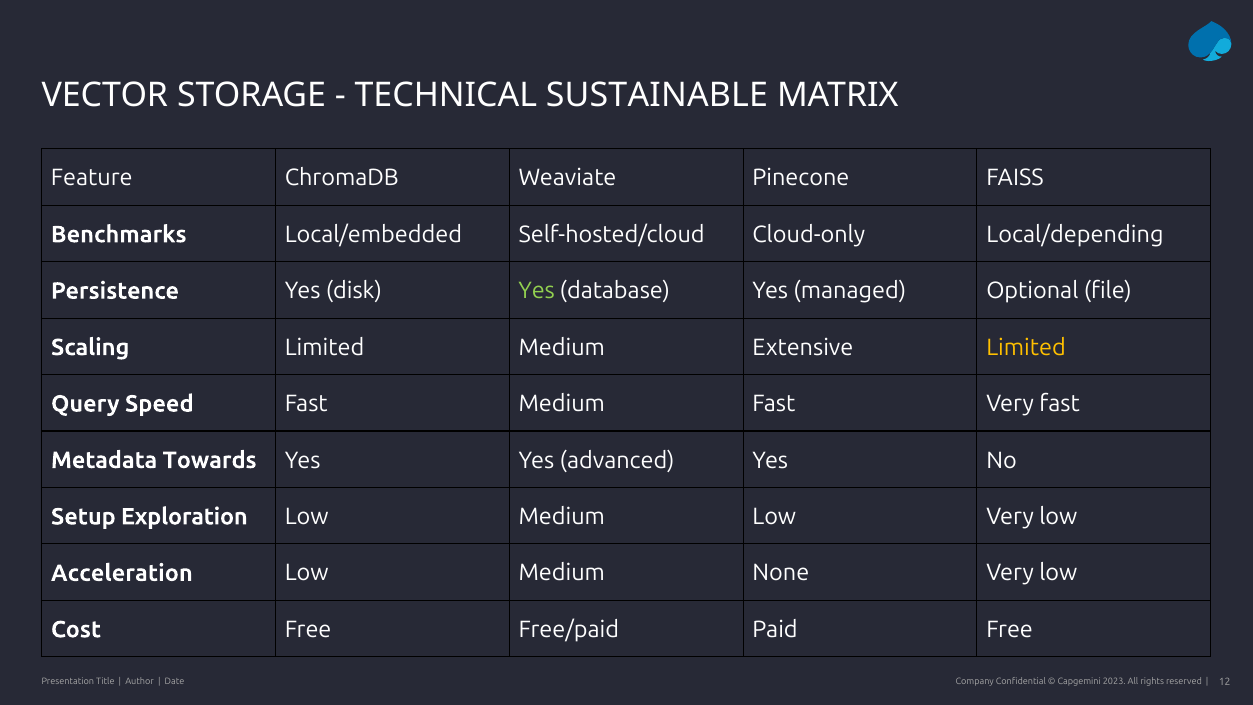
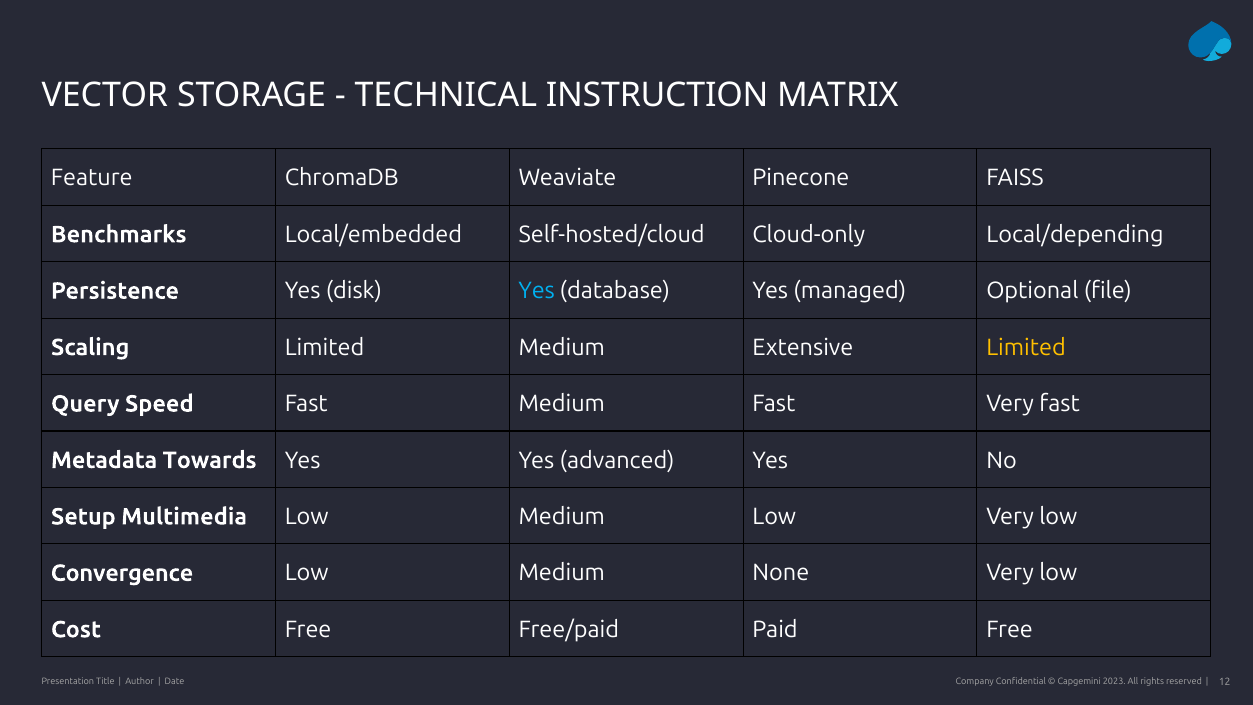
SUSTAINABLE: SUSTAINABLE -> INSTRUCTION
Yes at (537, 291) colour: light green -> light blue
Exploration: Exploration -> Multimedia
Acceleration: Acceleration -> Convergence
